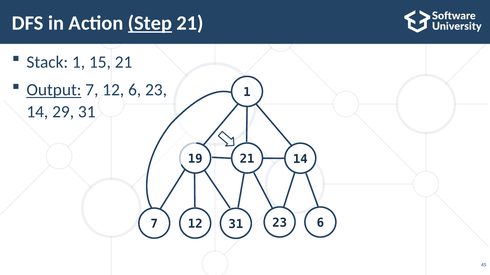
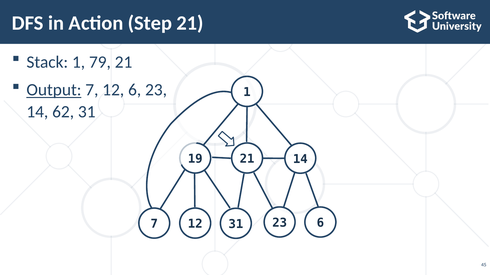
Step underline: present -> none
15: 15 -> 79
29: 29 -> 62
